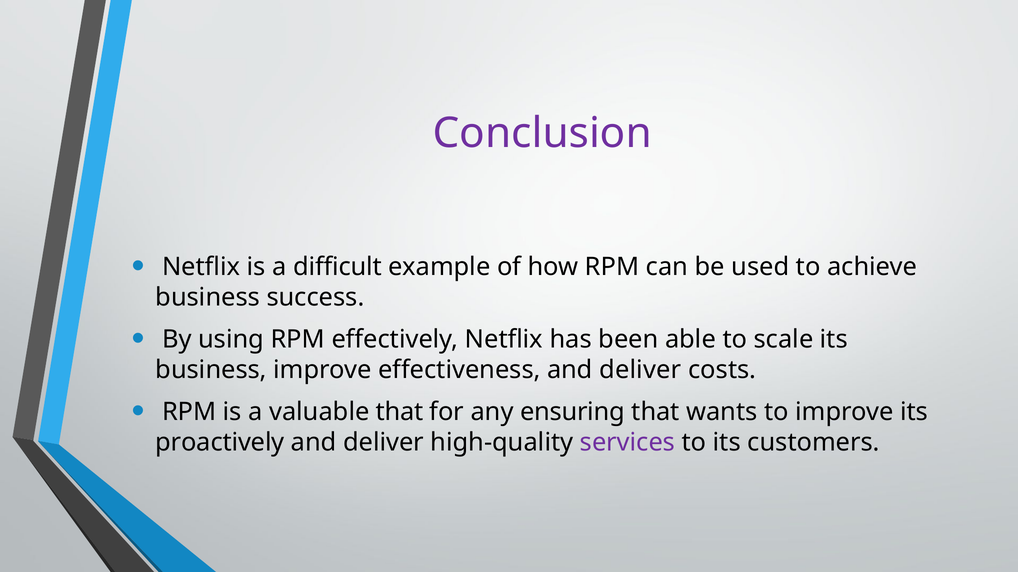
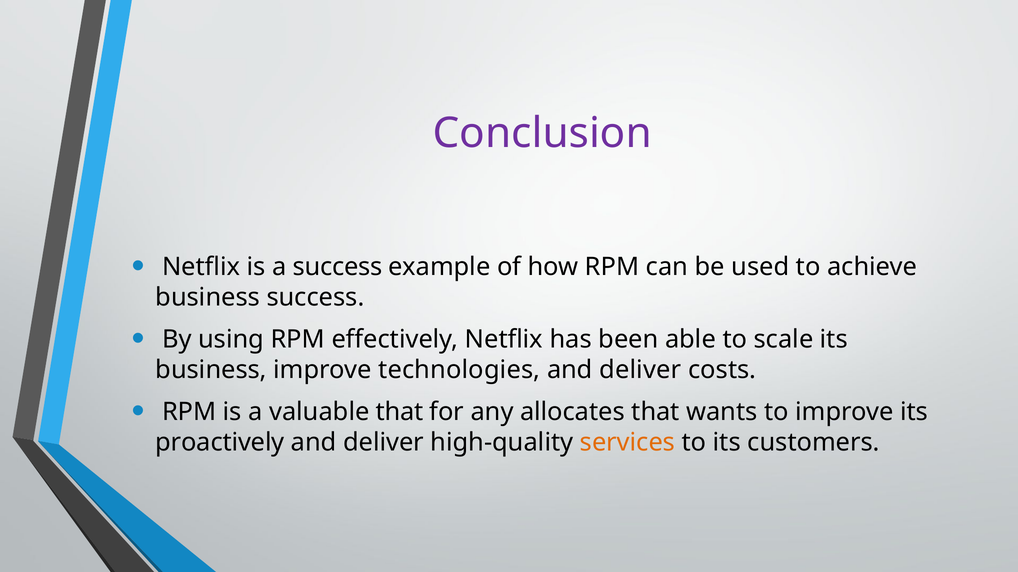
a difficult: difficult -> success
effectiveness: effectiveness -> technologies
ensuring: ensuring -> allocates
services colour: purple -> orange
